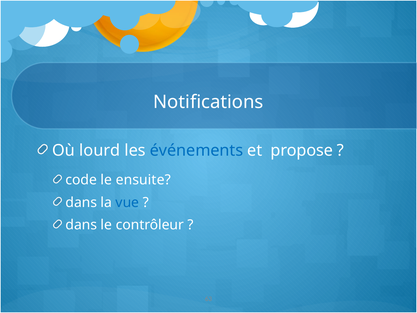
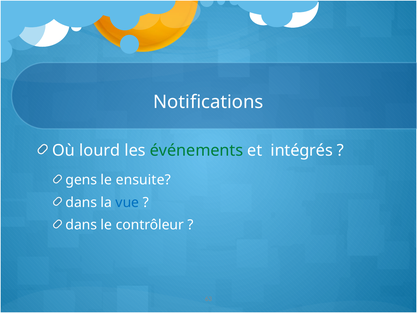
événements colour: blue -> green
propose: propose -> intégrés
code: code -> gens
